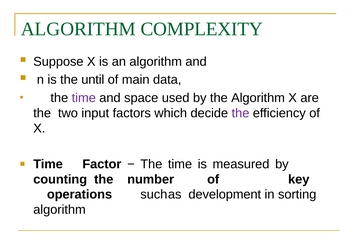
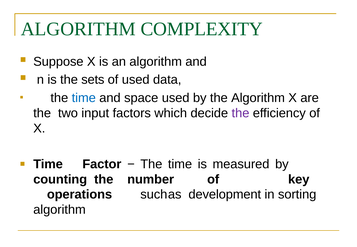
until: until -> sets
of main: main -> used
time at (84, 98) colour: purple -> blue
